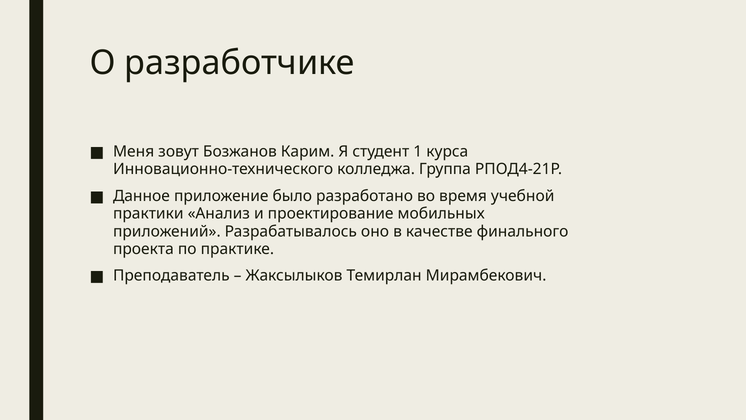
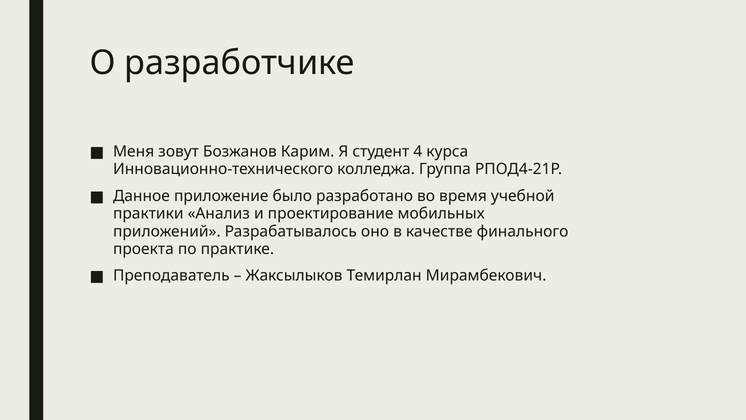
1: 1 -> 4
